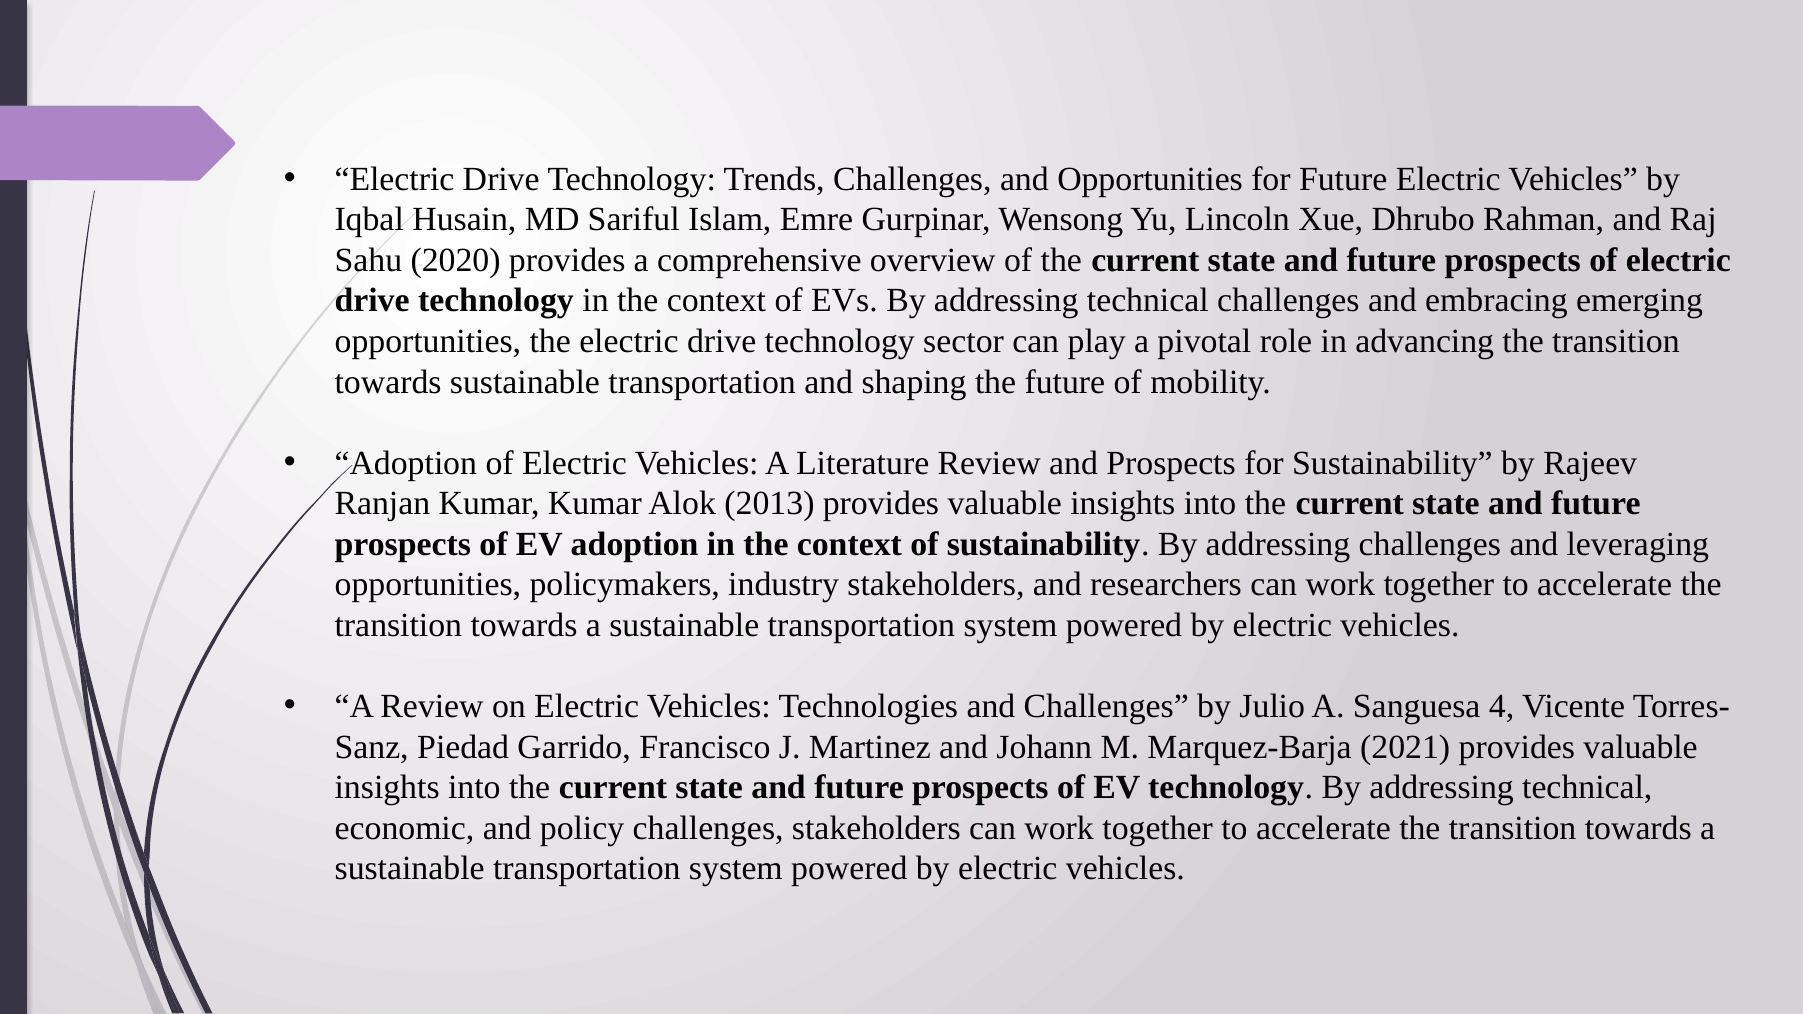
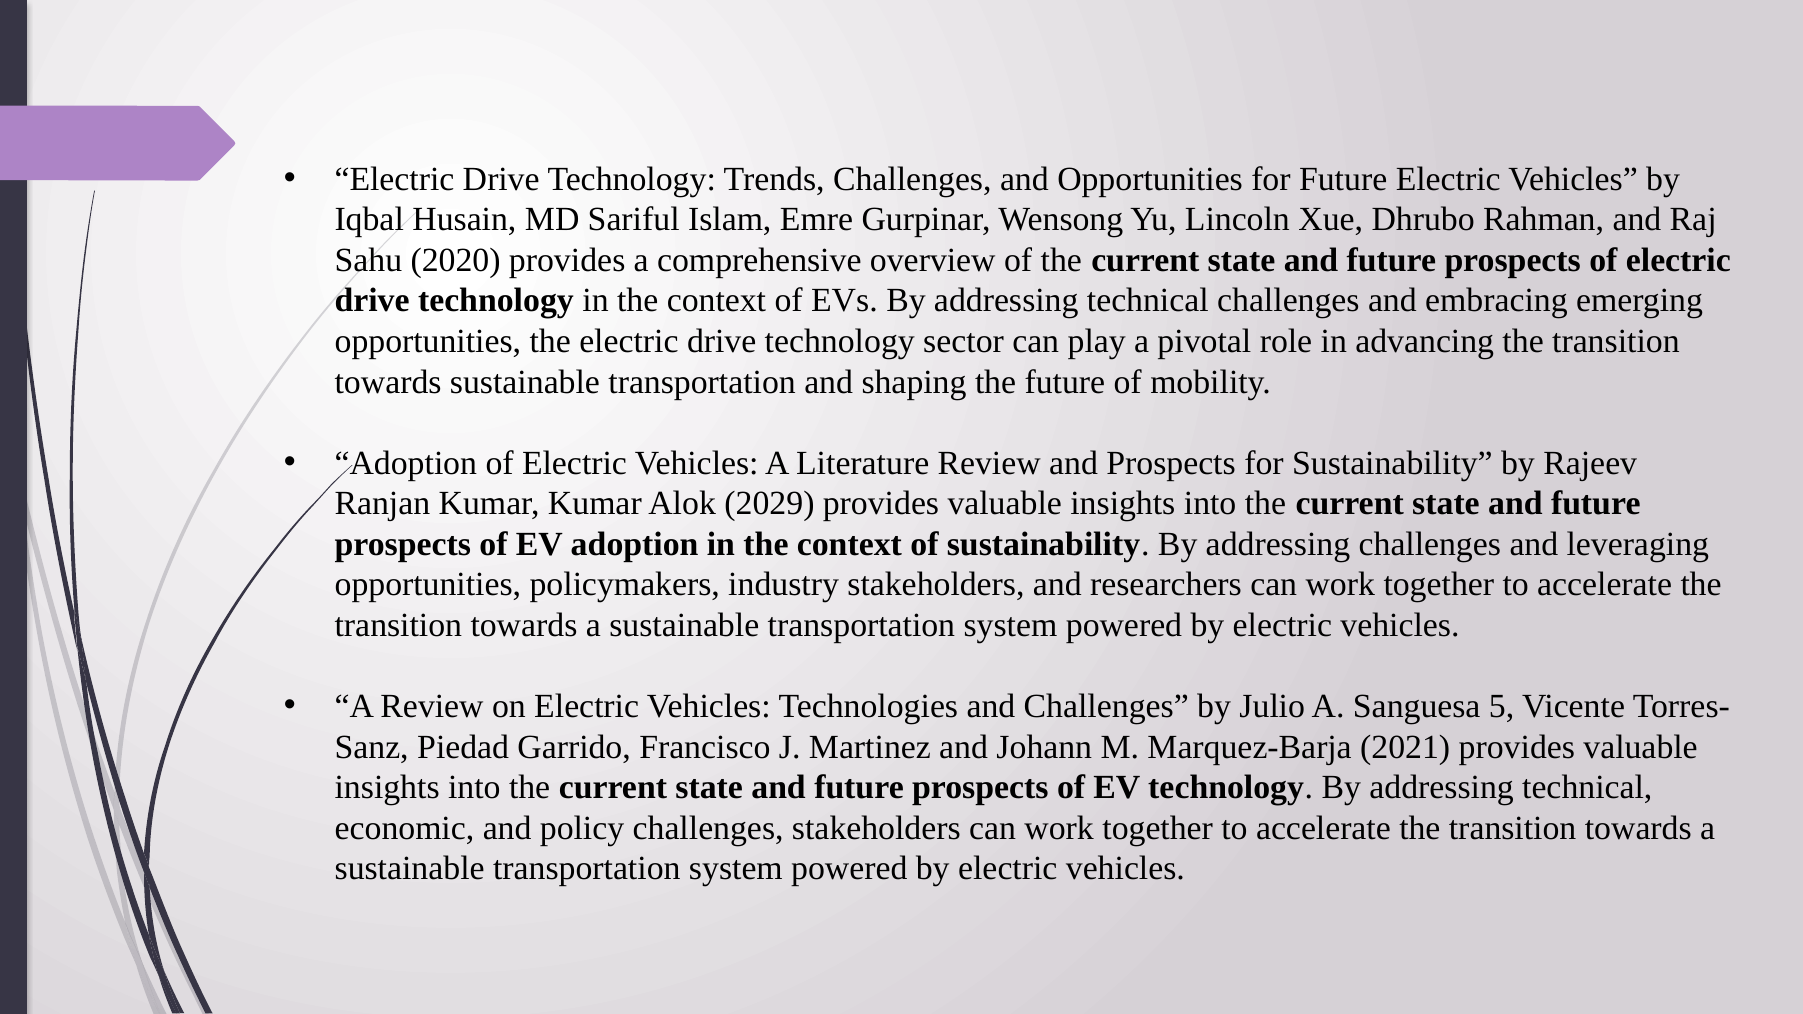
2013: 2013 -> 2029
4: 4 -> 5
